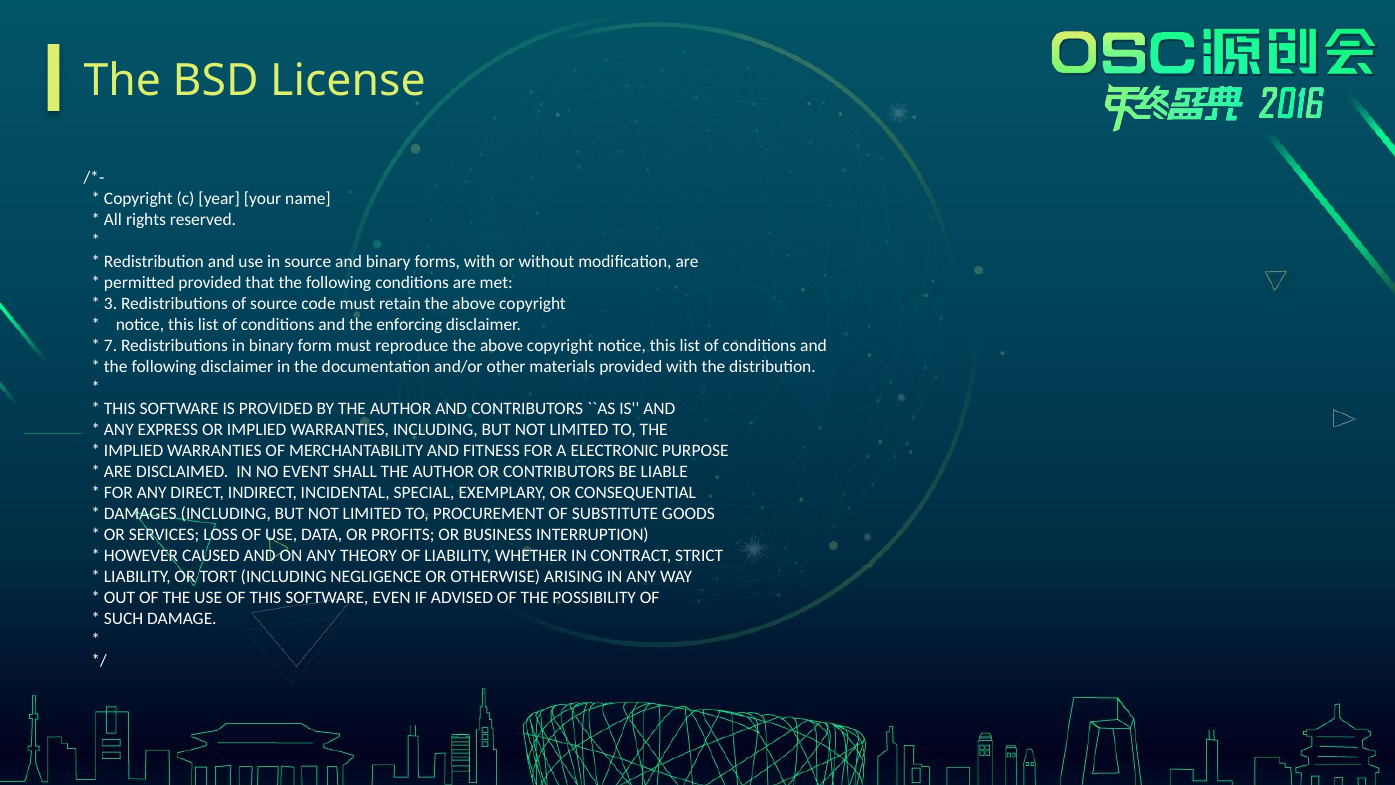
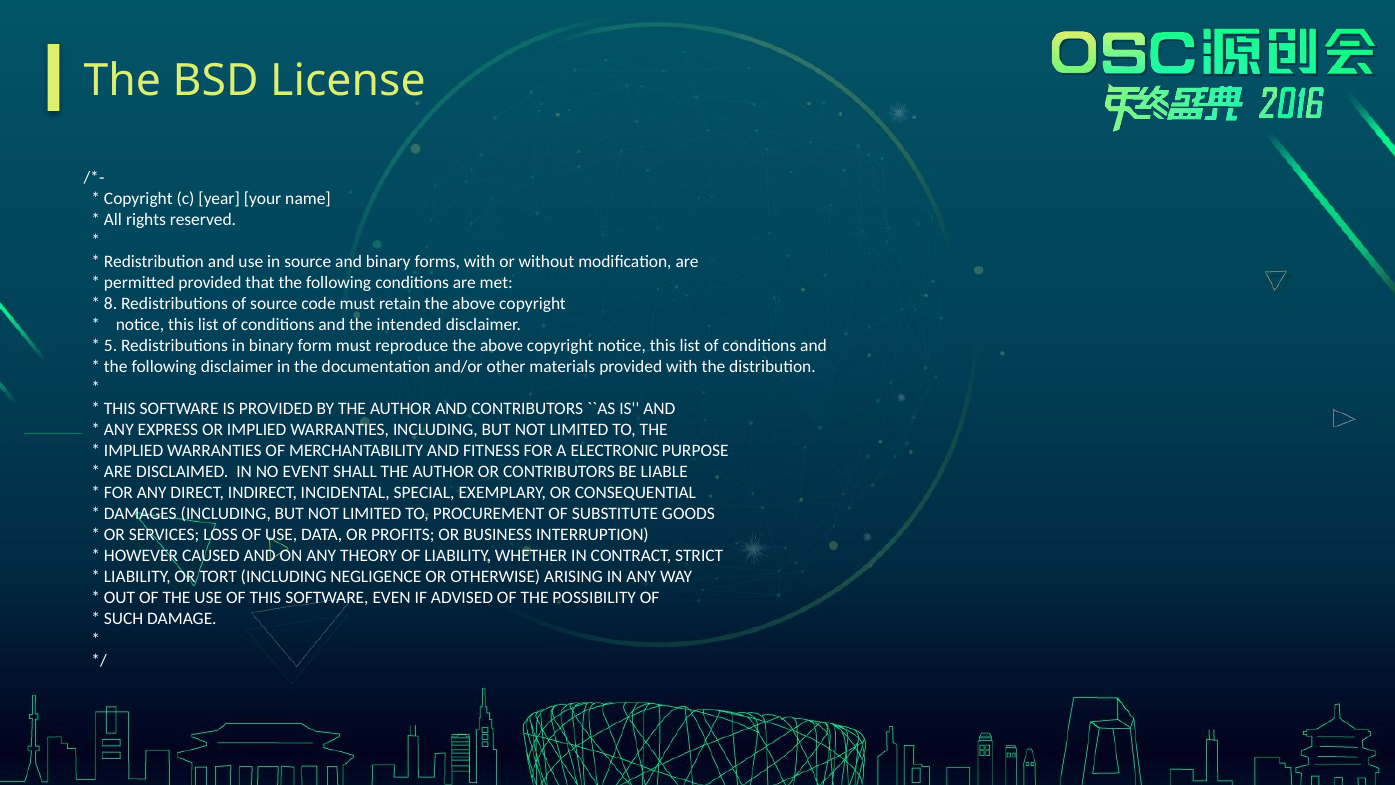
3: 3 -> 8
enforcing: enforcing -> intended
7: 7 -> 5
